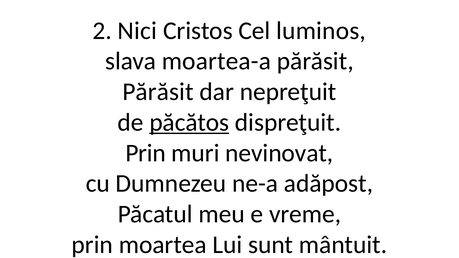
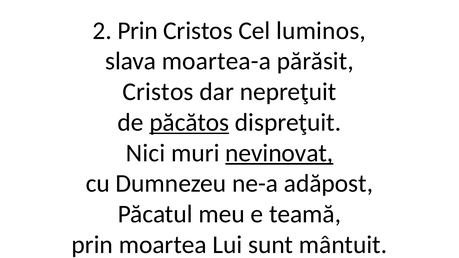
2 Nici: Nici -> Prin
Părăsit at (158, 92): Părăsit -> Cristos
Prin at (146, 153): Prin -> Nici
nevinovat underline: none -> present
vreme: vreme -> teamă
